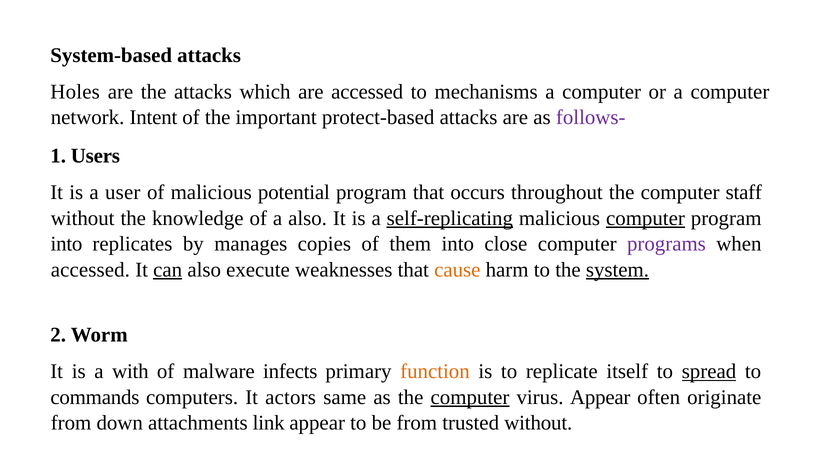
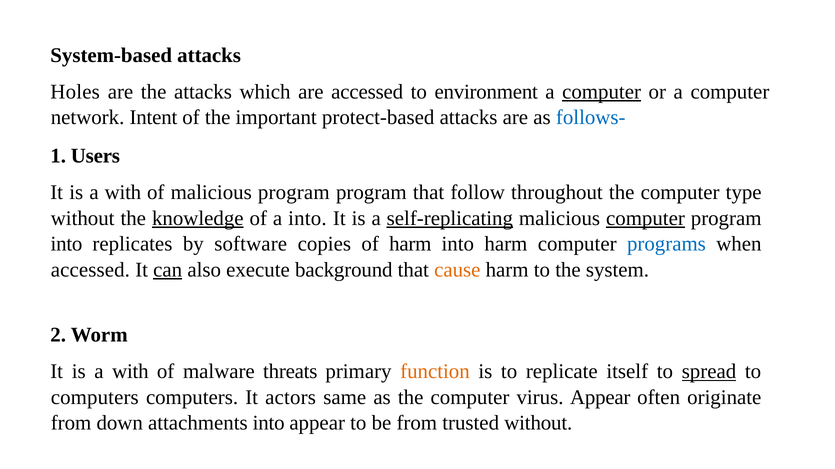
mechanisms: mechanisms -> environment
computer at (602, 92) underline: none -> present
follows- colour: purple -> blue
user at (123, 193): user -> with
malicious potential: potential -> program
occurs: occurs -> follow
staff: staff -> type
knowledge underline: none -> present
a also: also -> into
manages: manages -> software
of them: them -> harm
into close: close -> harm
programs colour: purple -> blue
weaknesses: weaknesses -> background
system underline: present -> none
infects: infects -> threats
commands at (95, 398): commands -> computers
computer at (470, 398) underline: present -> none
attachments link: link -> into
